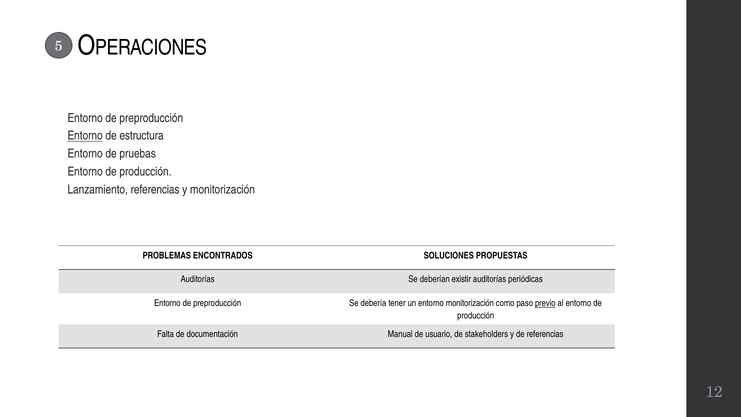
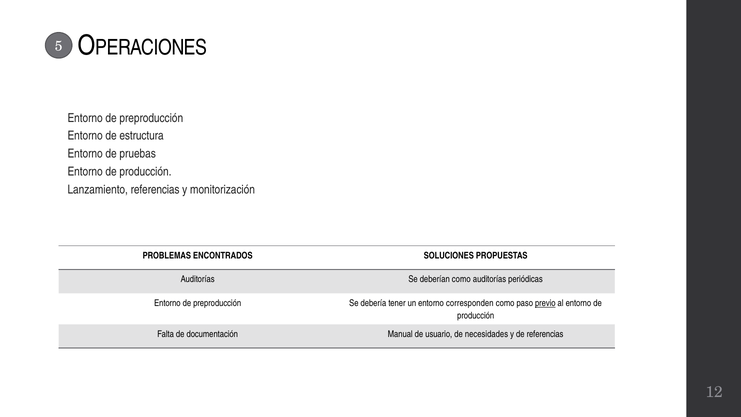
Entorno at (85, 136) underline: present -> none
deberían existir: existir -> como
entorno monitorización: monitorización -> corresponden
stakeholders: stakeholders -> necesidades
